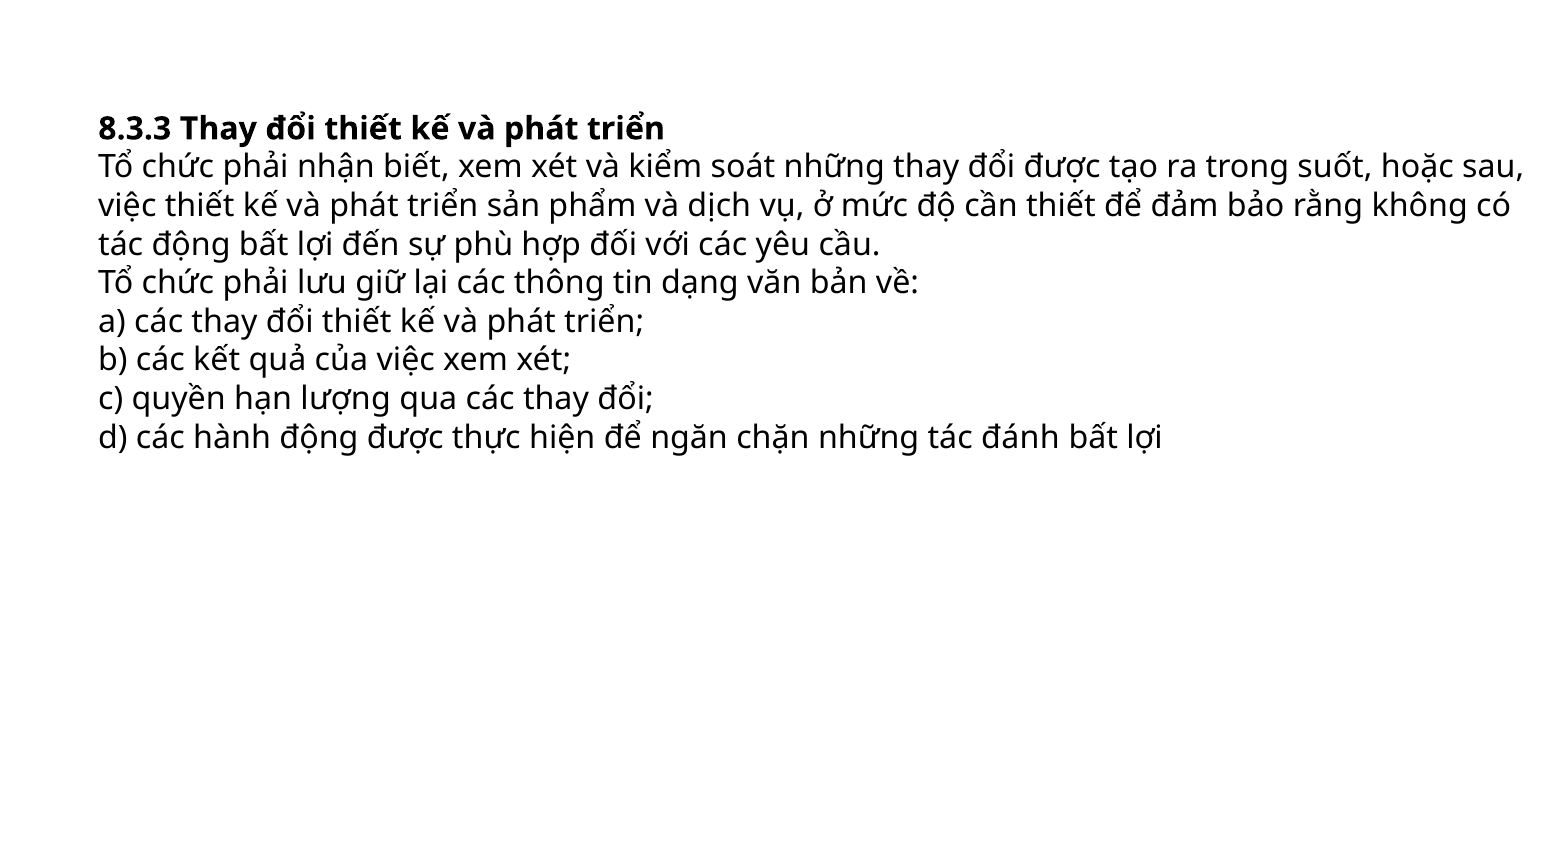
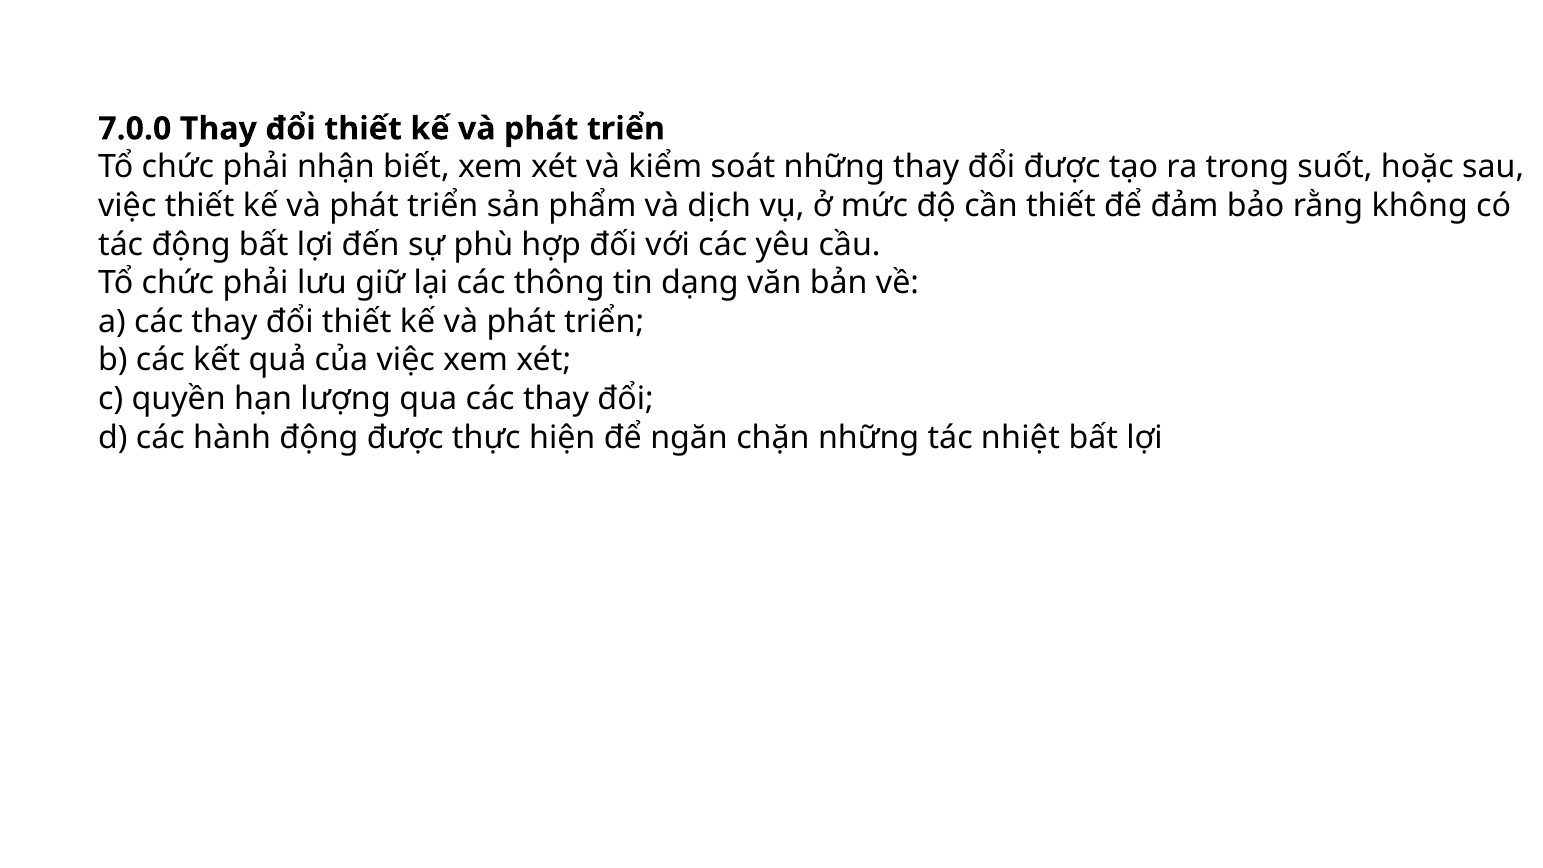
8.3.3: 8.3.3 -> 7.0.0
đánh: đánh -> nhiệt
